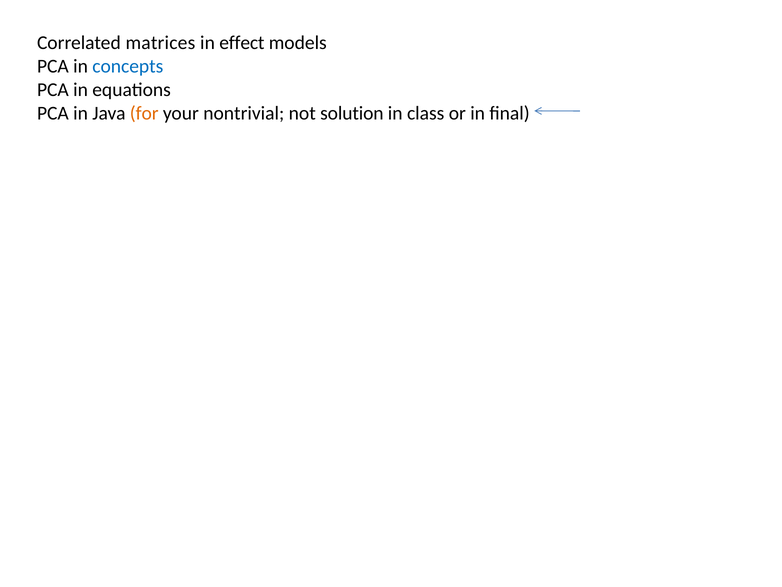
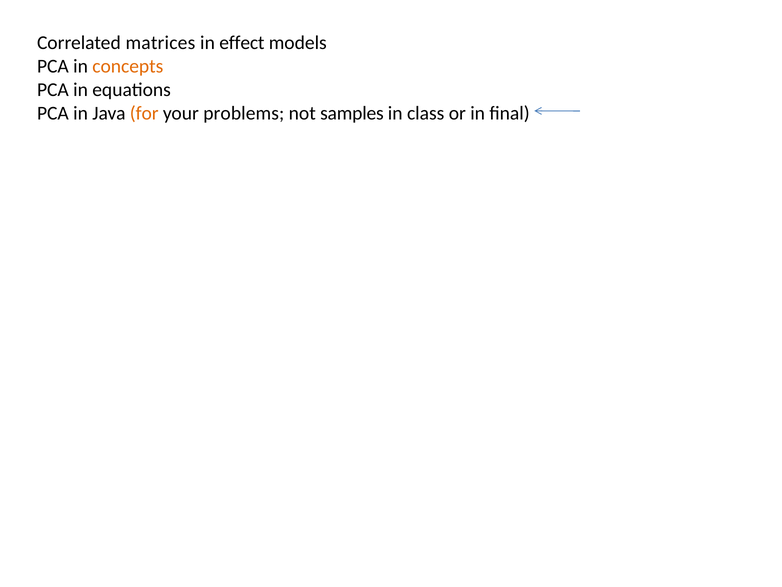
concepts colour: blue -> orange
nontrivial: nontrivial -> problems
solution: solution -> samples
